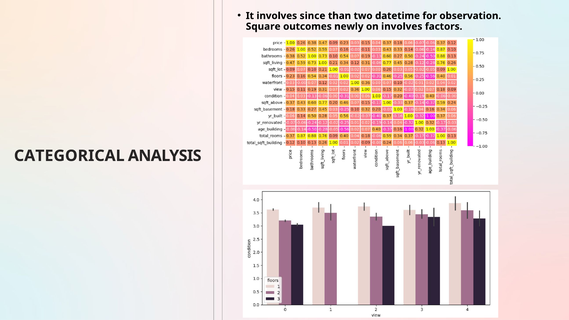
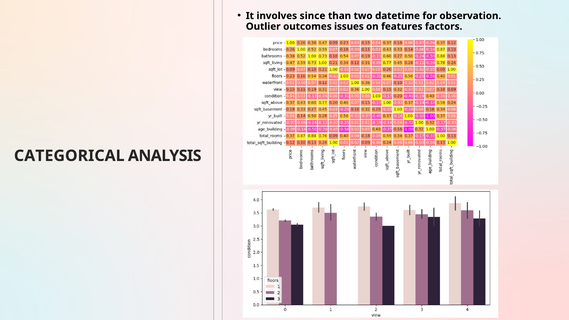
Square: Square -> Outlier
newly: newly -> issues
on involves: involves -> features
